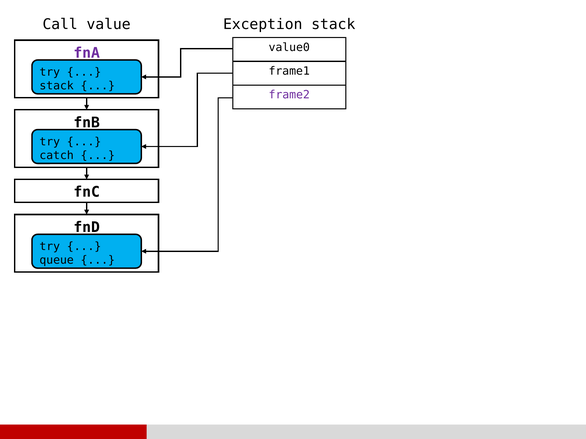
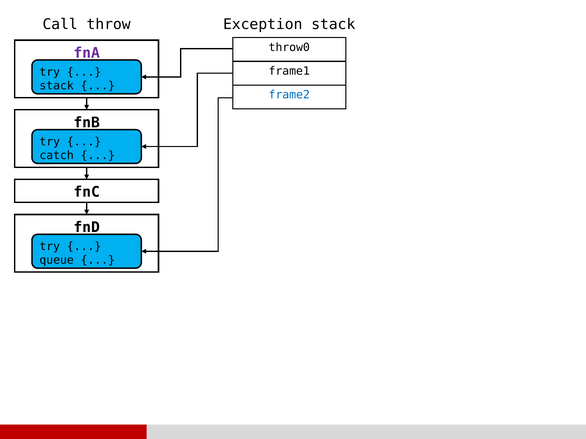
value: value -> throw
value0: value0 -> throw0
frame2 colour: purple -> blue
